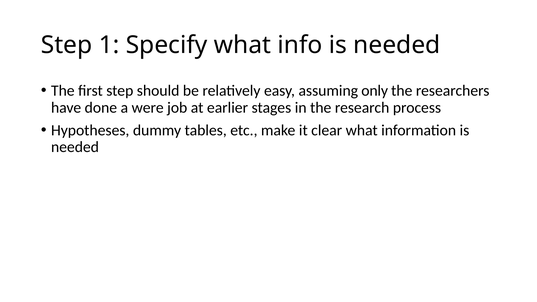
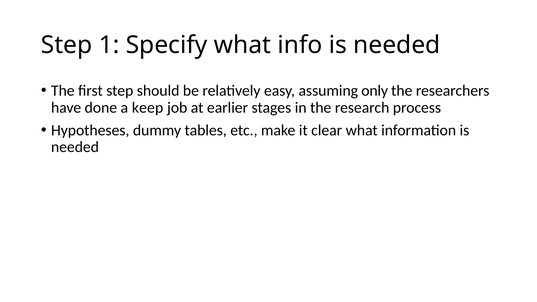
were: were -> keep
